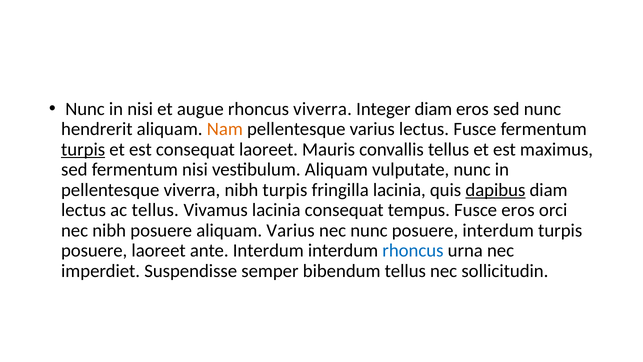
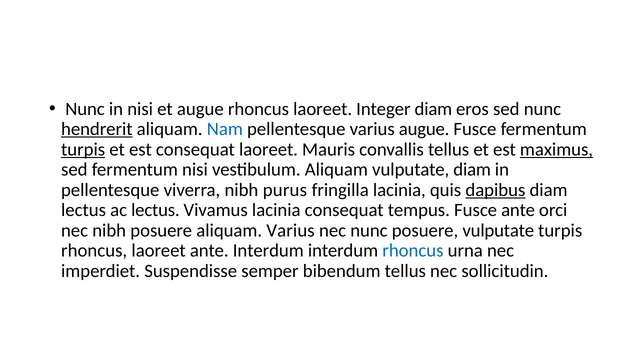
augue rhoncus viverra: viverra -> laoreet
hendrerit underline: none -> present
Nam colour: orange -> blue
varius lectus: lectus -> augue
maximus underline: none -> present
vulputate nunc: nunc -> diam
nibh turpis: turpis -> purus
ac tellus: tellus -> lectus
Fusce eros: eros -> ante
posuere interdum: interdum -> vulputate
posuere at (94, 251): posuere -> rhoncus
